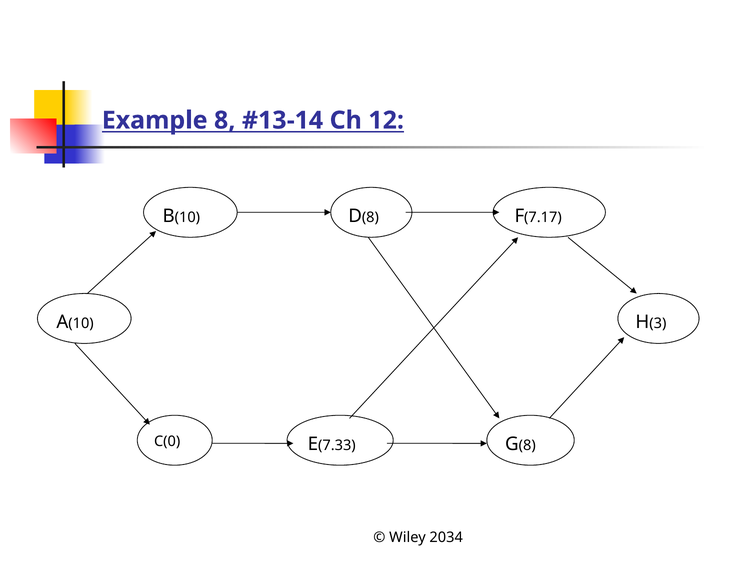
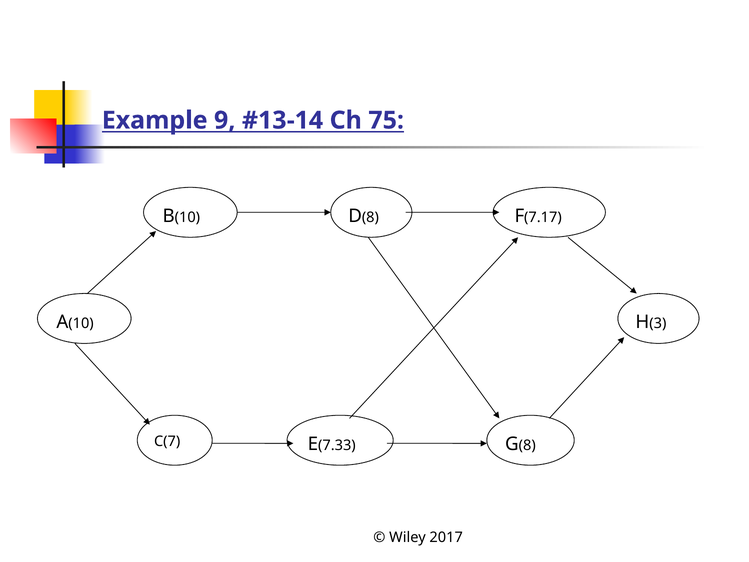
Example 8: 8 -> 9
12: 12 -> 75
C(0: C(0 -> C(7
2034: 2034 -> 2017
